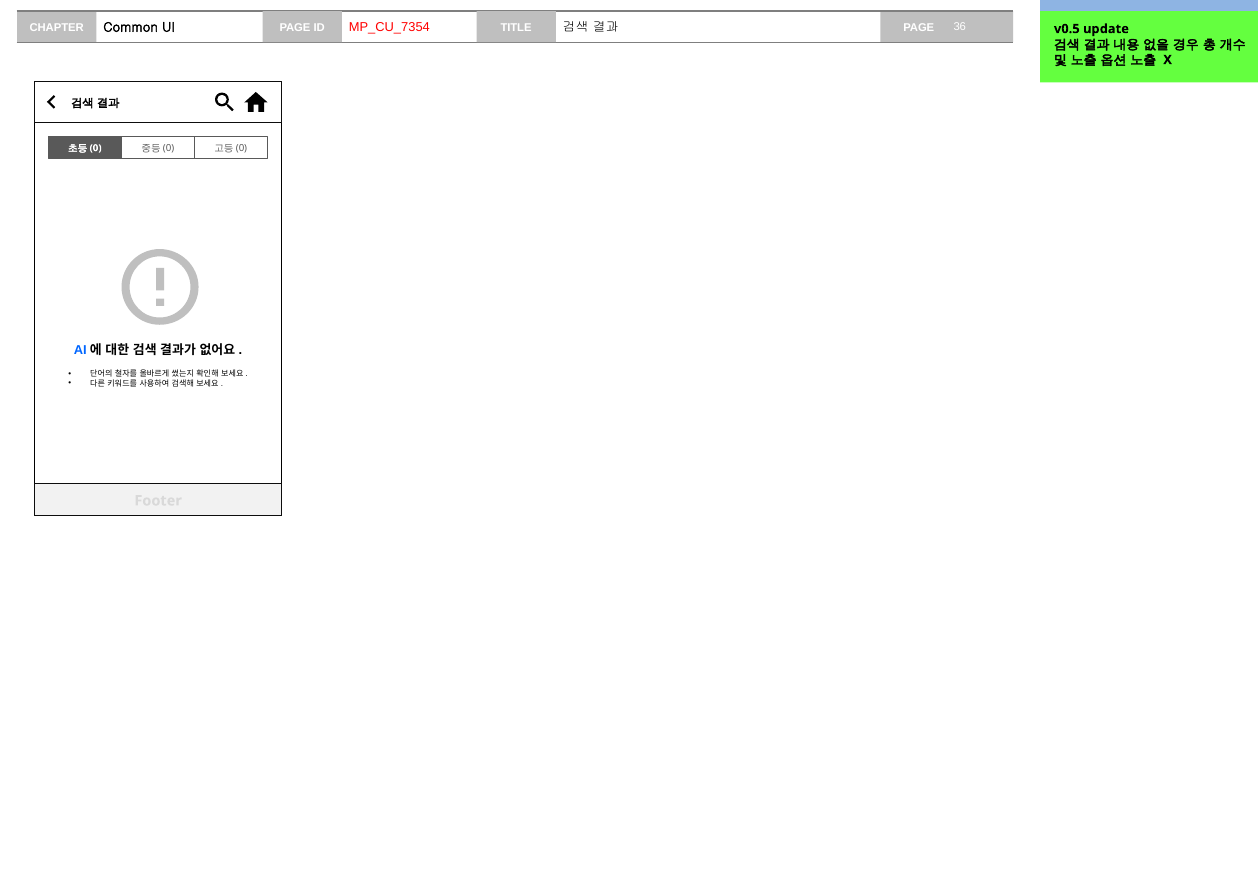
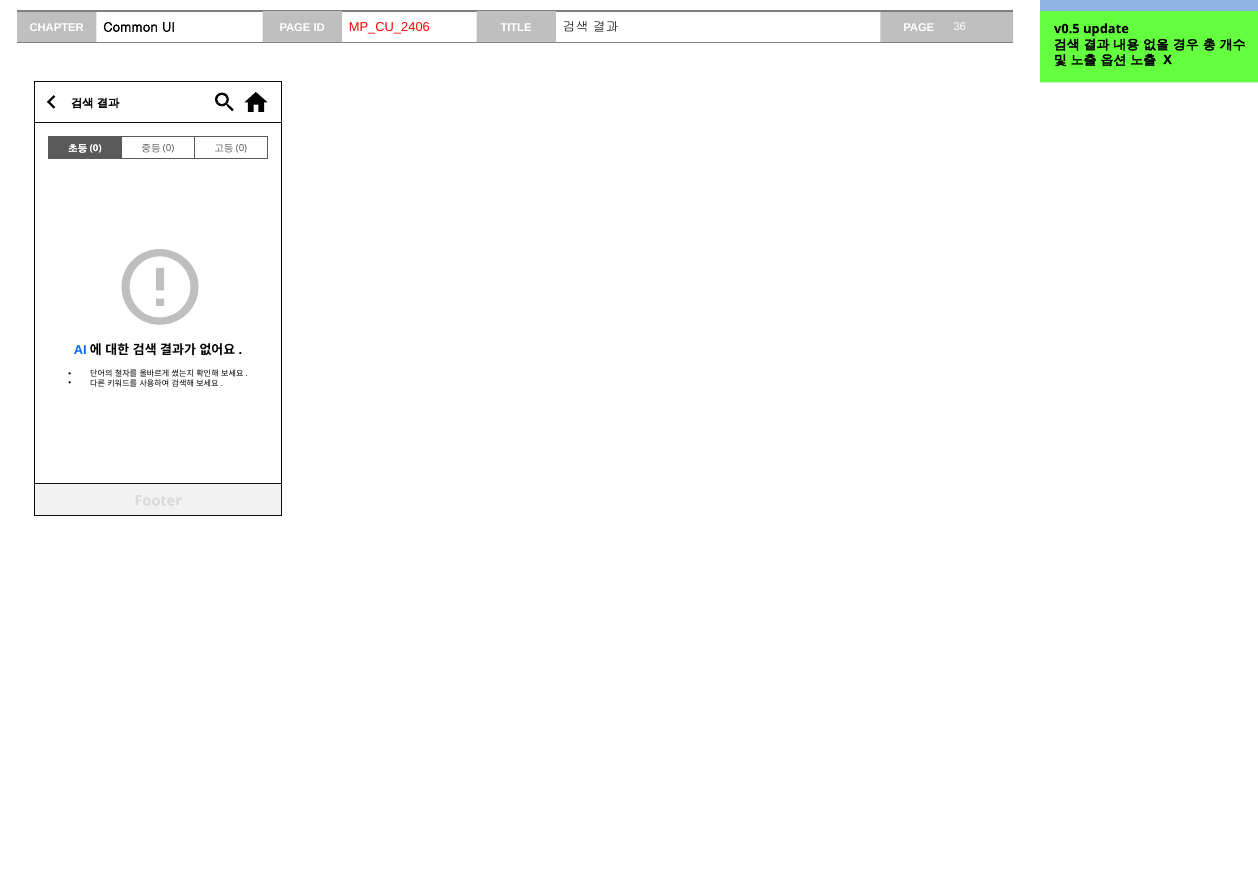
MP_CU_7354: MP_CU_7354 -> MP_CU_2406
